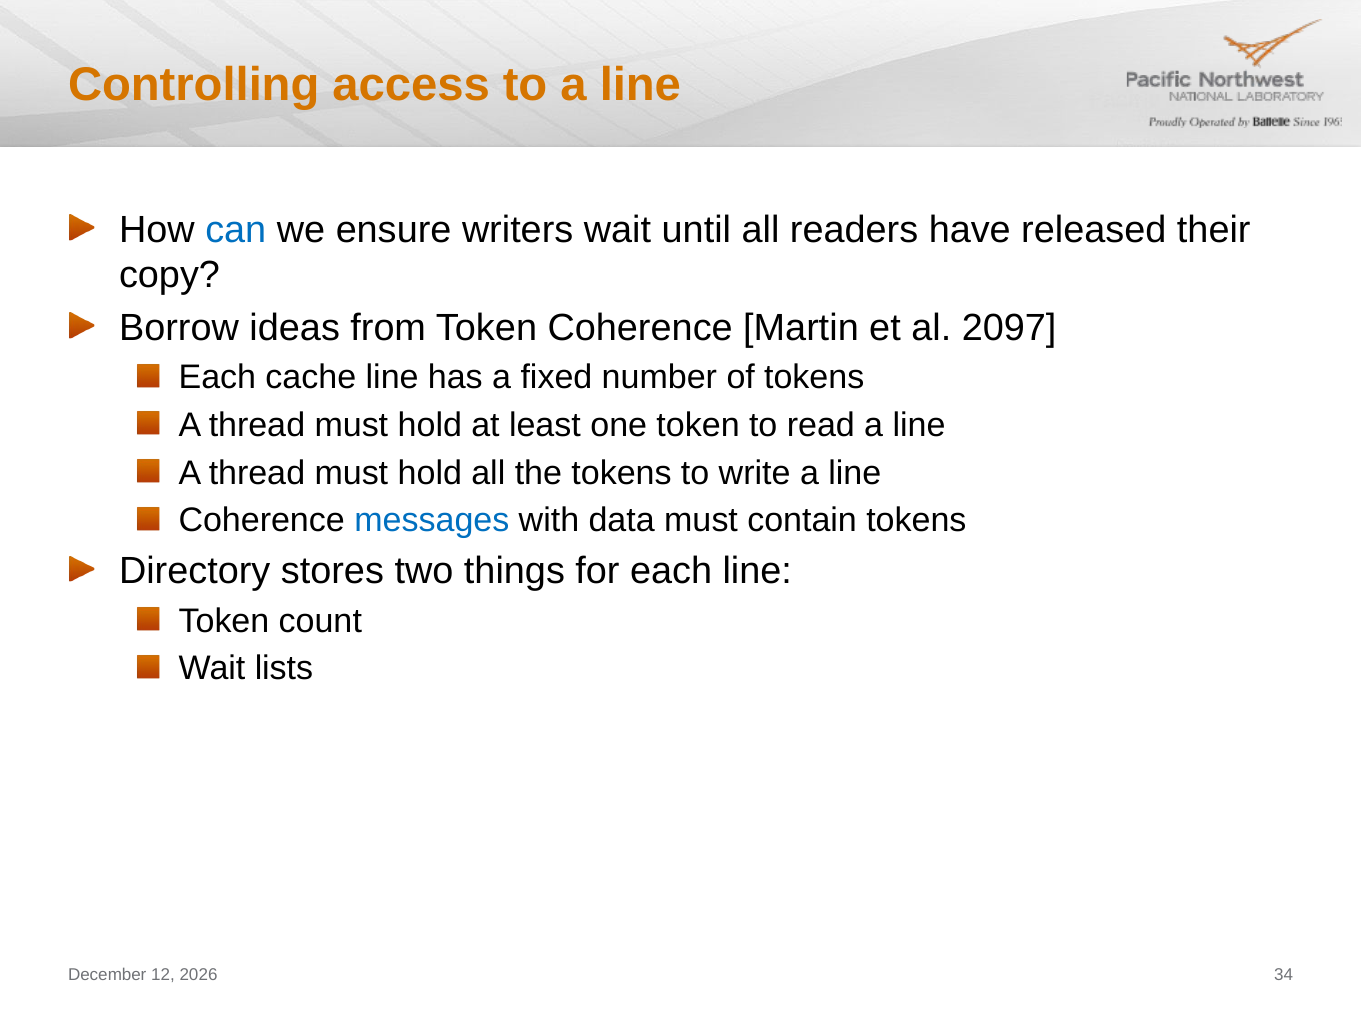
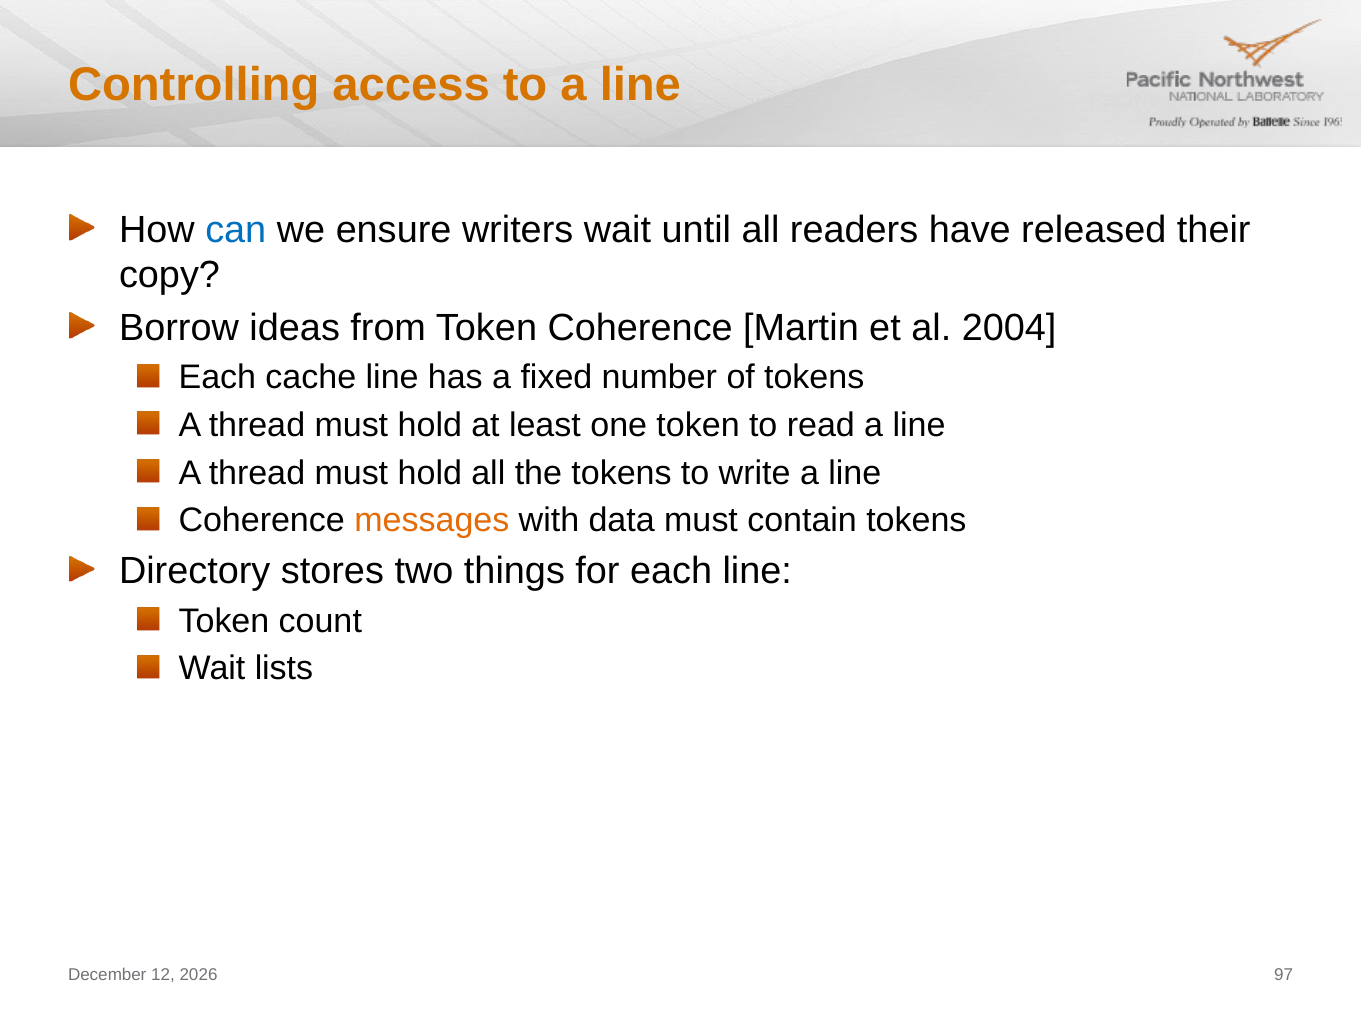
2097: 2097 -> 2004
messages colour: blue -> orange
34: 34 -> 97
